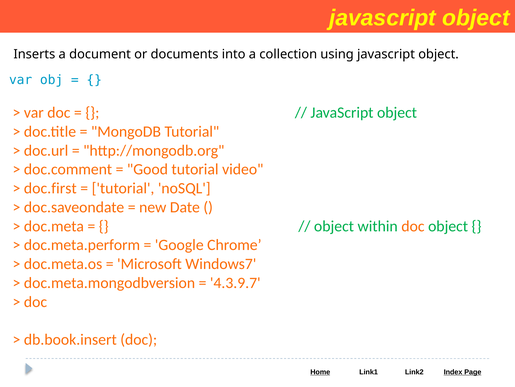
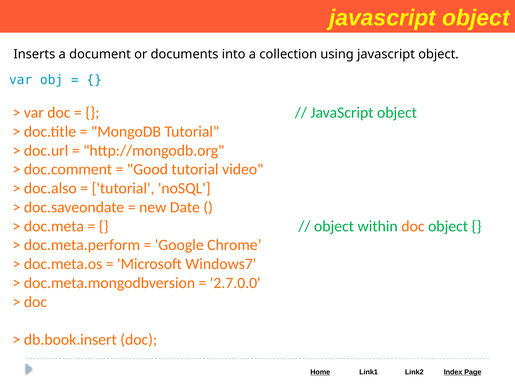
doc.first: doc.first -> doc.also
4.3.9.7: 4.3.9.7 -> 2.7.0.0
